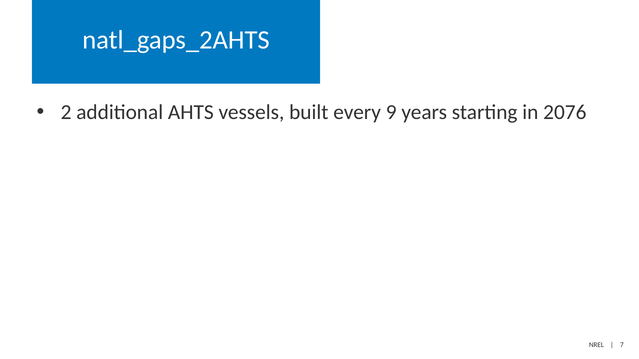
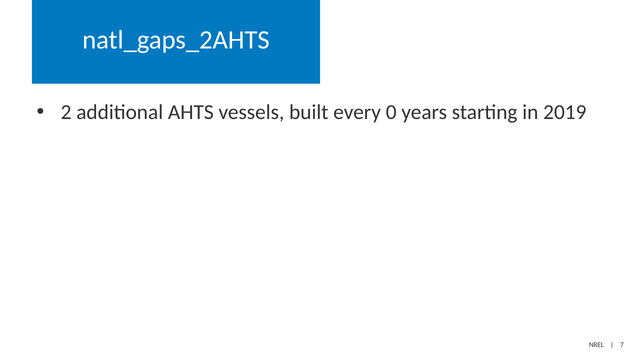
9: 9 -> 0
2076: 2076 -> 2019
